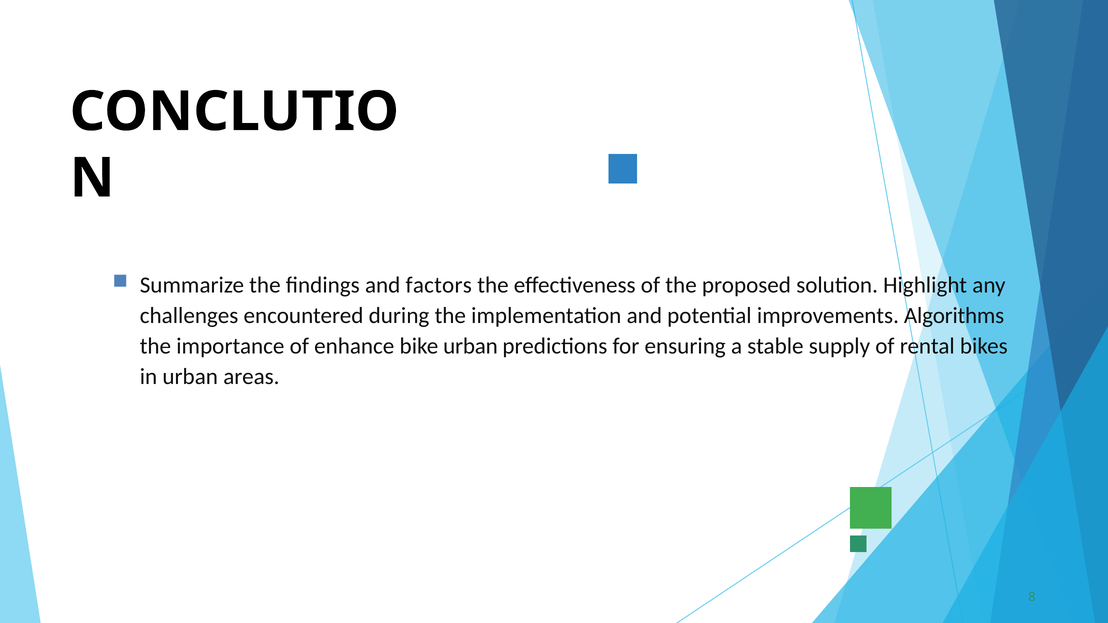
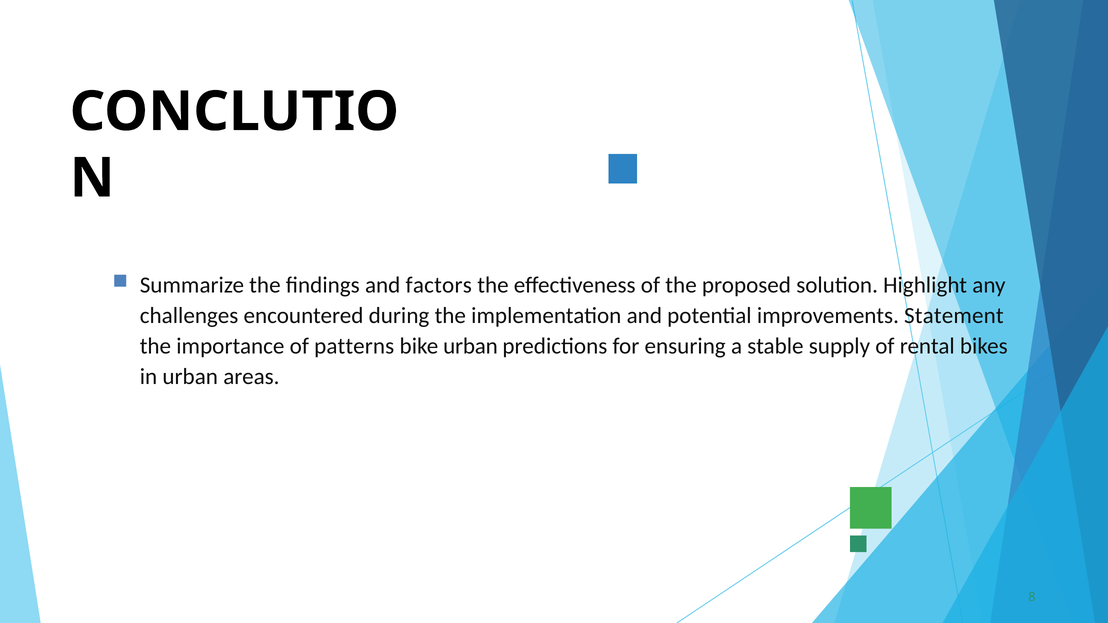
Algorithms: Algorithms -> Statement
enhance: enhance -> patterns
